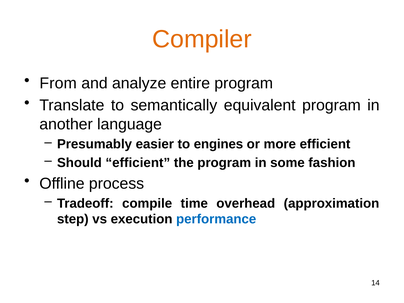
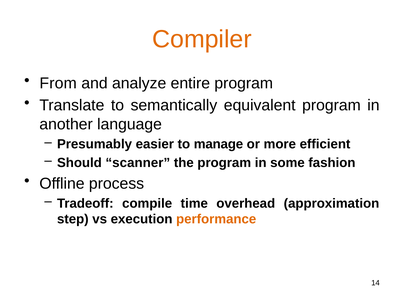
engines: engines -> manage
Should efficient: efficient -> scanner
performance colour: blue -> orange
